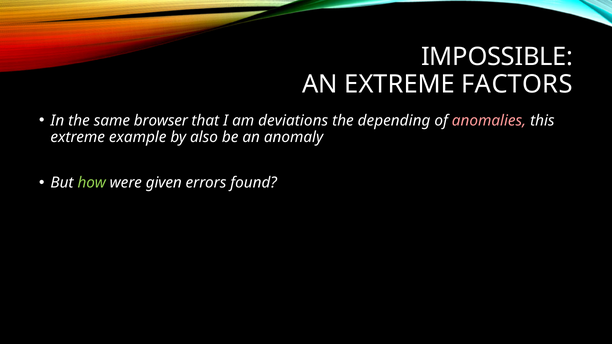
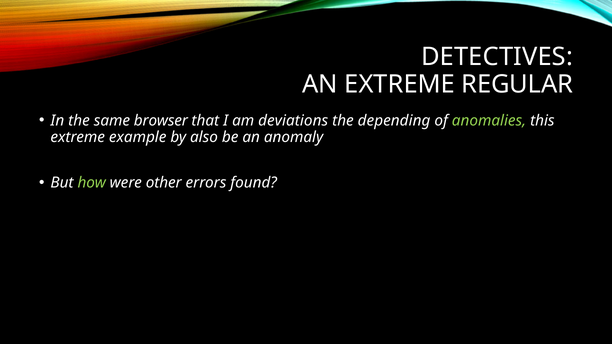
IMPOSSIBLE: IMPOSSIBLE -> DETECTIVES
FACTORS: FACTORS -> REGULAR
anomalies colour: pink -> light green
given: given -> other
